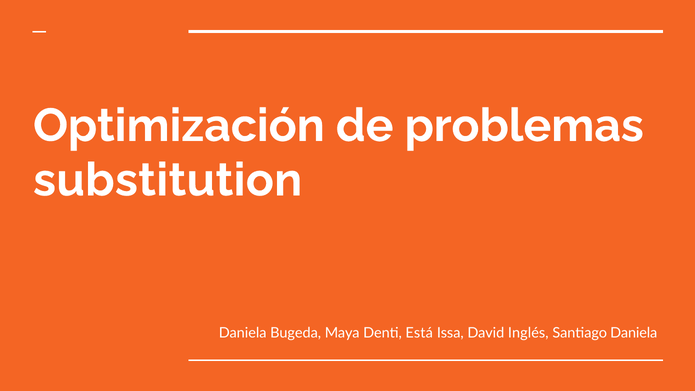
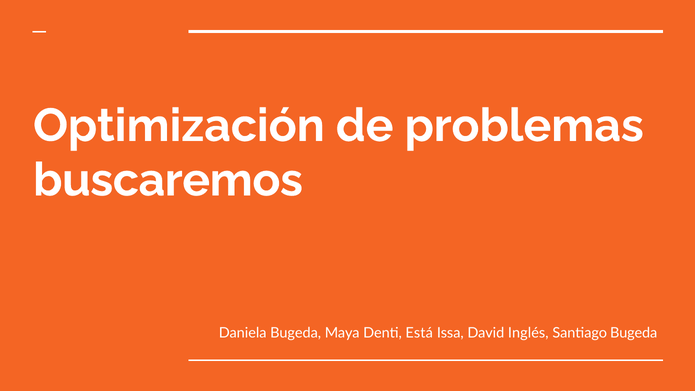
substitution: substitution -> buscaremos
Santiago Daniela: Daniela -> Bugeda
